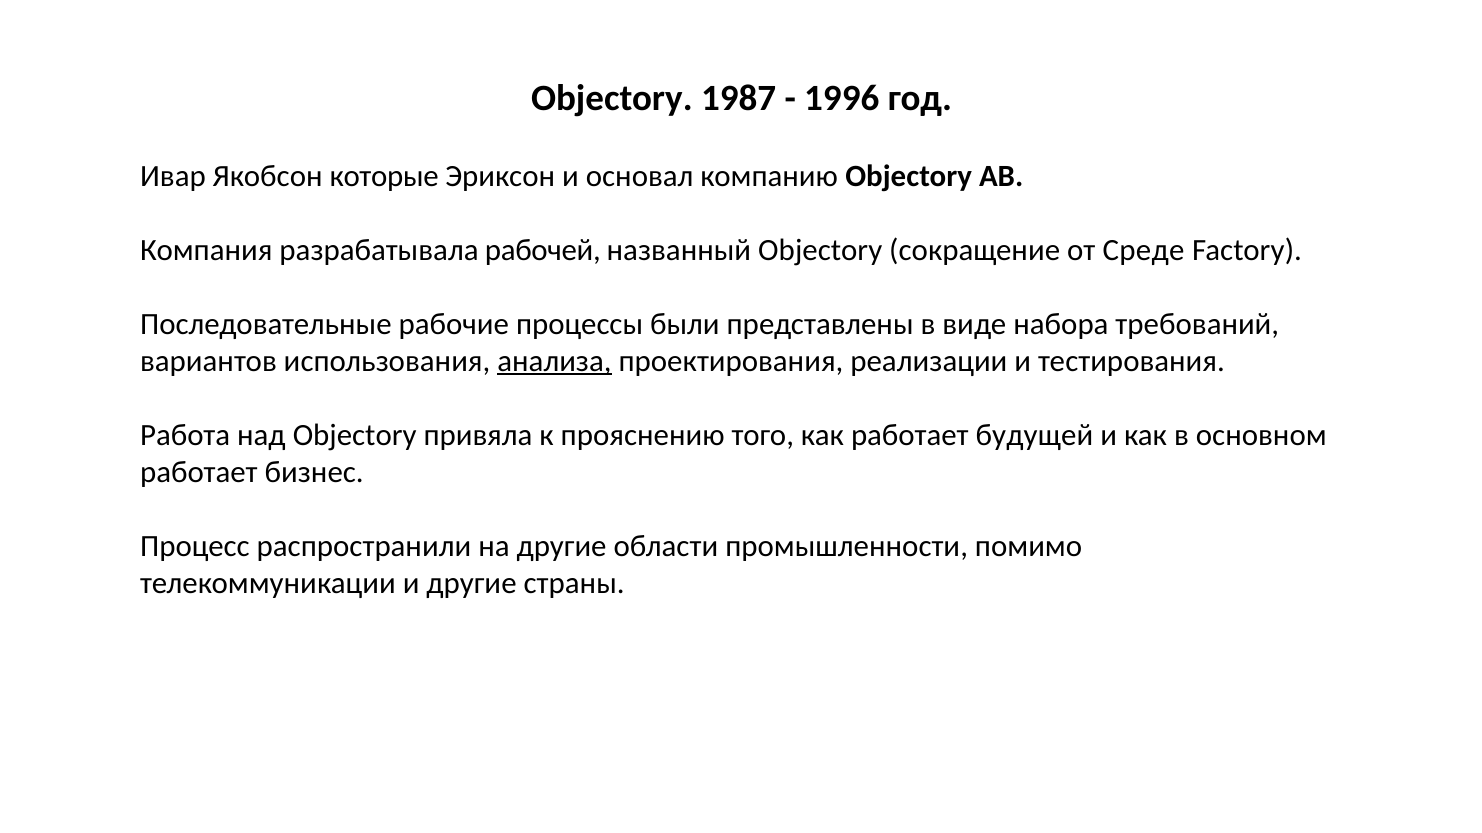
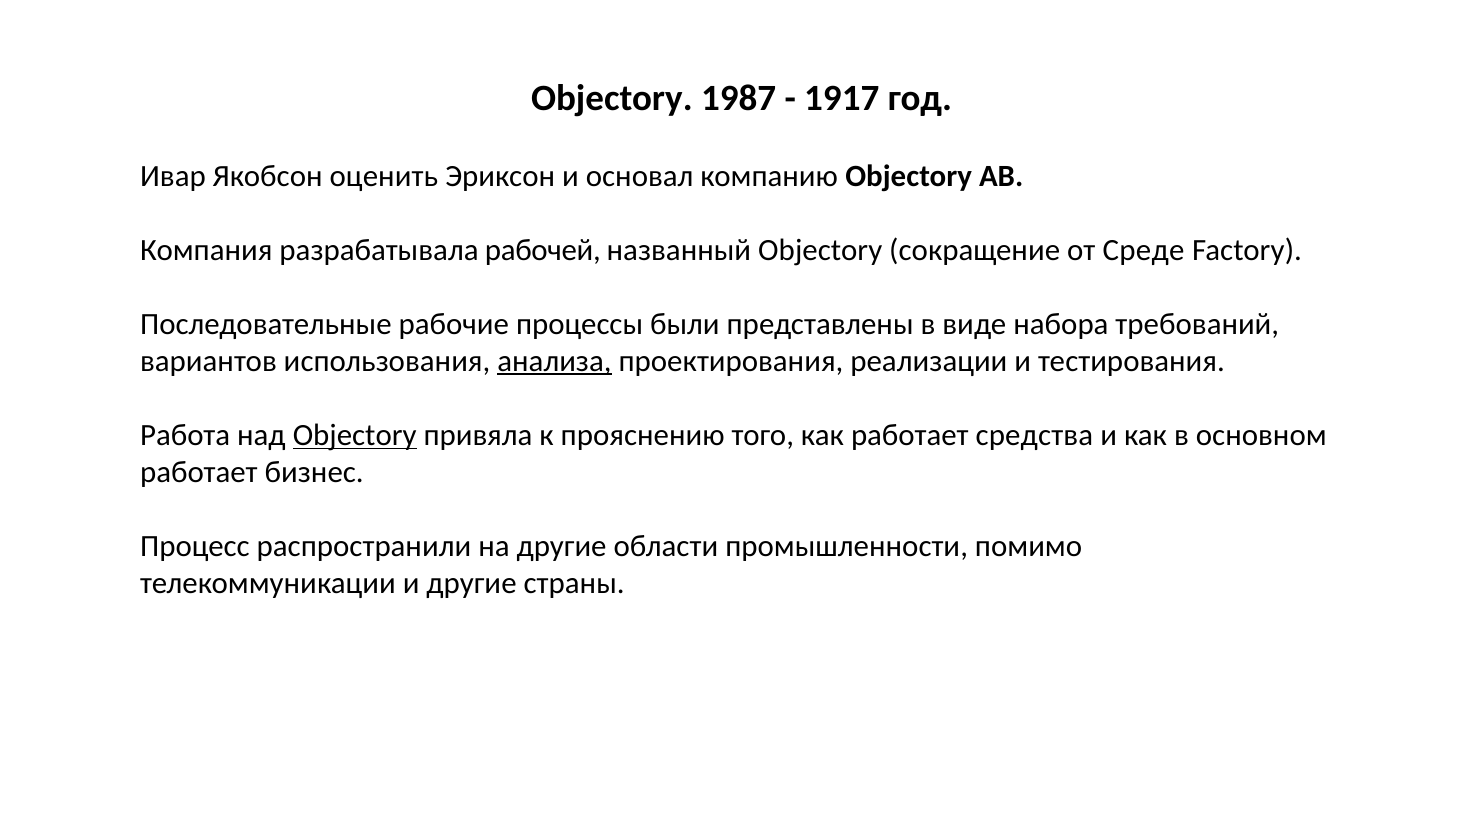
1996: 1996 -> 1917
которые: которые -> оценить
Objectory at (355, 436) underline: none -> present
будущей: будущей -> средства
